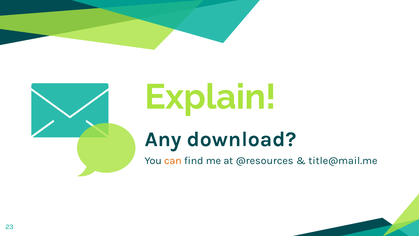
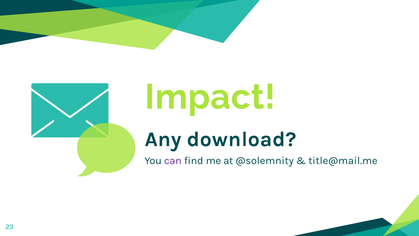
Explain: Explain -> Impact
can colour: orange -> purple
@resources: @resources -> @solemnity
